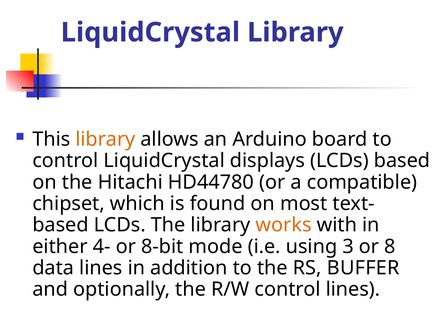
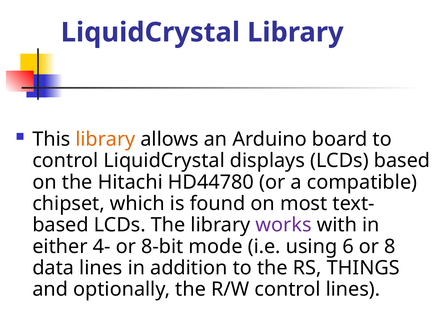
works colour: orange -> purple
3: 3 -> 6
BUFFER: BUFFER -> THINGS
